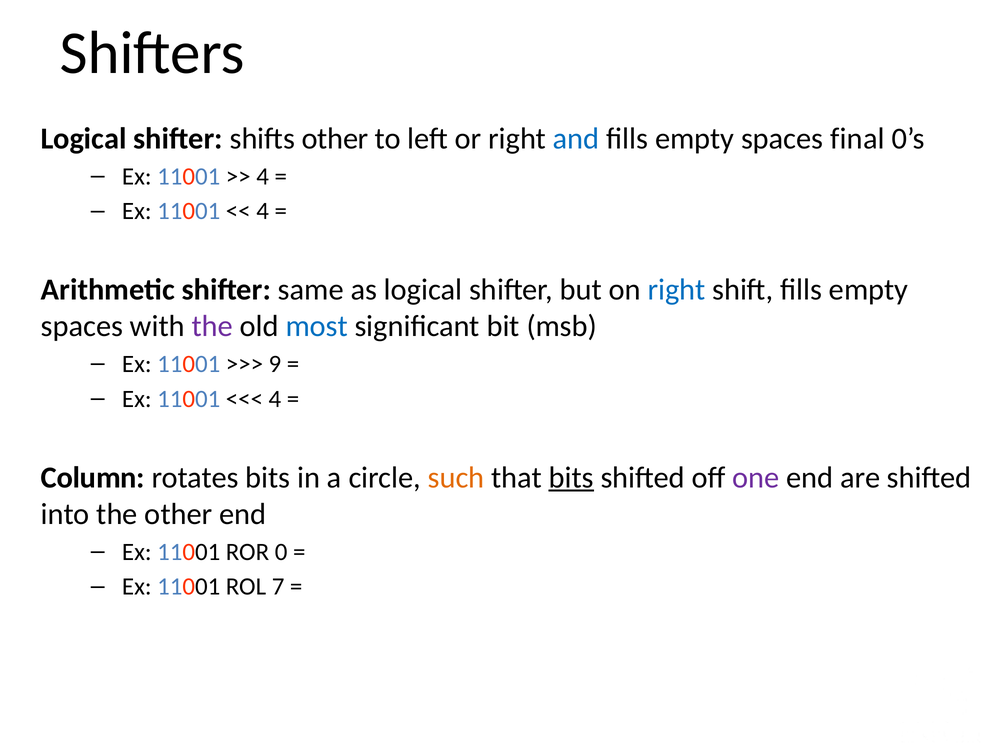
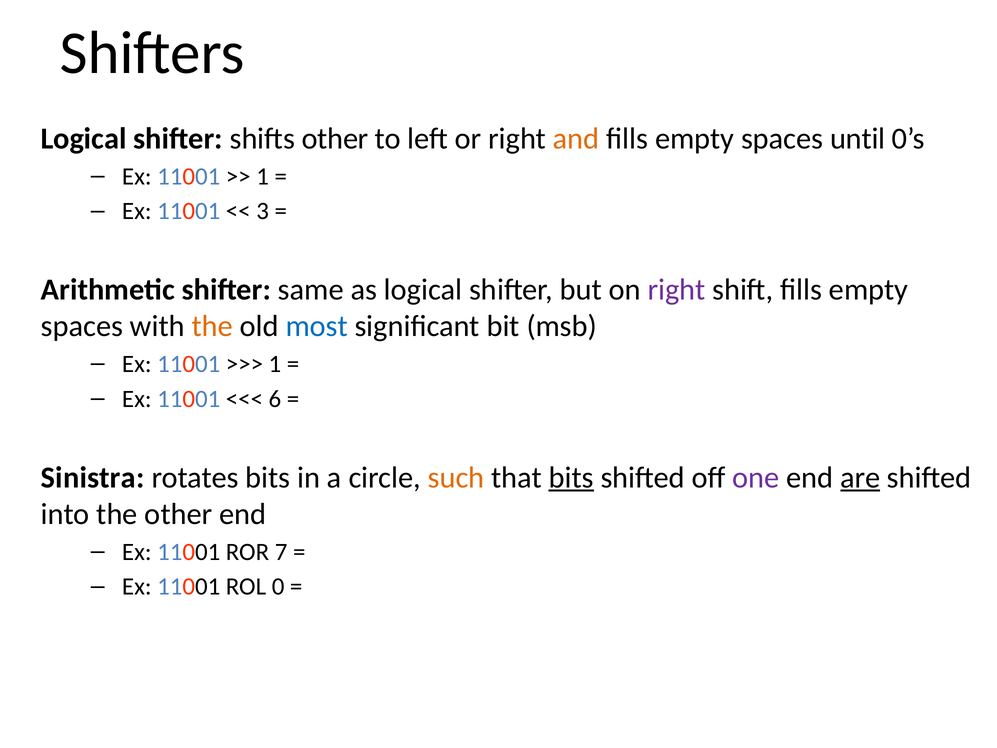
and at (576, 138) colour: blue -> orange
final: final -> until
4 at (263, 176): 4 -> 1
4 at (263, 211): 4 -> 3
right at (676, 290) colour: blue -> purple
the at (212, 326) colour: purple -> orange
9 at (275, 364): 9 -> 1
4 at (275, 399): 4 -> 6
Column: Column -> Sinistra
are underline: none -> present
0: 0 -> 7
7: 7 -> 0
